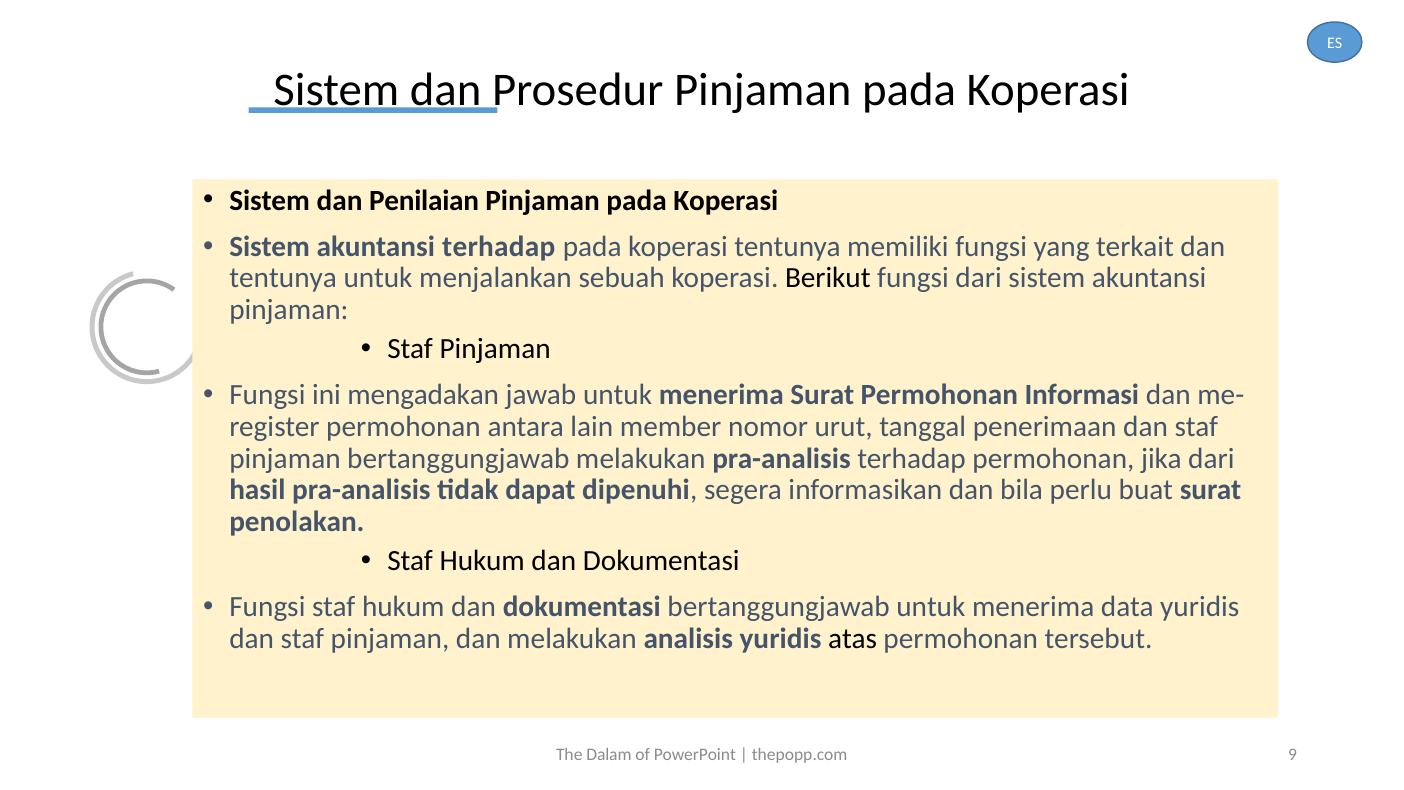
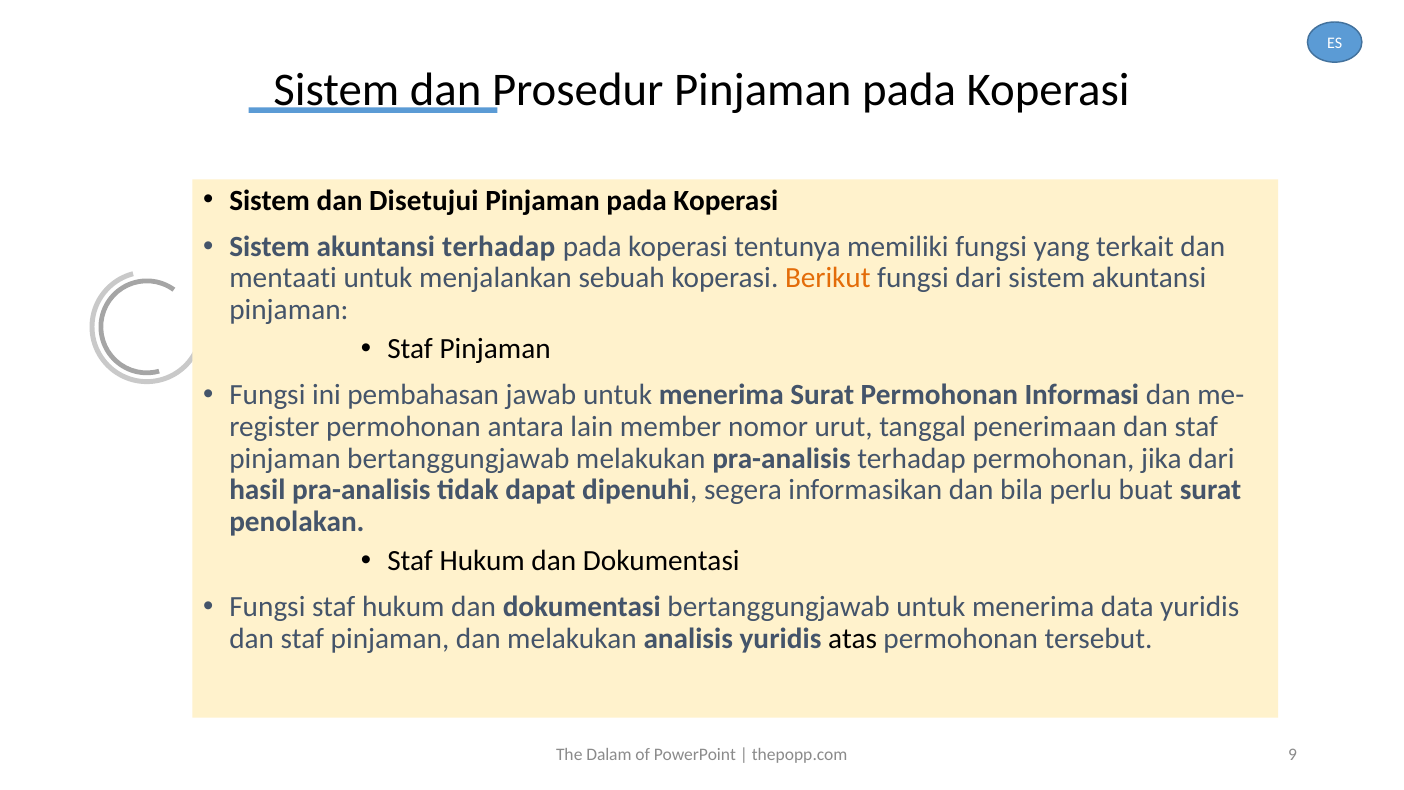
Penilaian: Penilaian -> Disetujui
tentunya at (283, 278): tentunya -> mentaati
Berikut colour: black -> orange
mengadakan: mengadakan -> pembahasan
